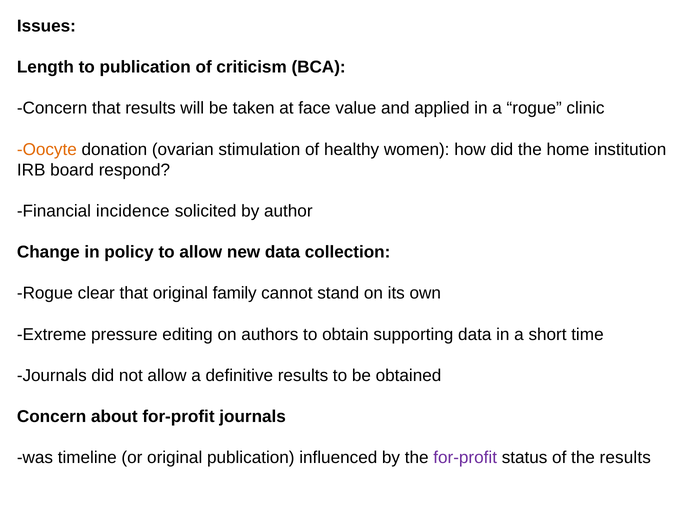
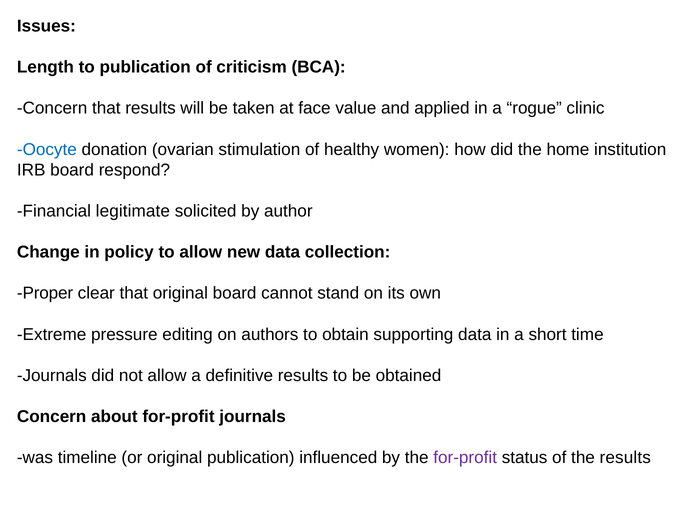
Oocyte colour: orange -> blue
incidence: incidence -> legitimate
Rogue at (45, 293): Rogue -> Proper
original family: family -> board
